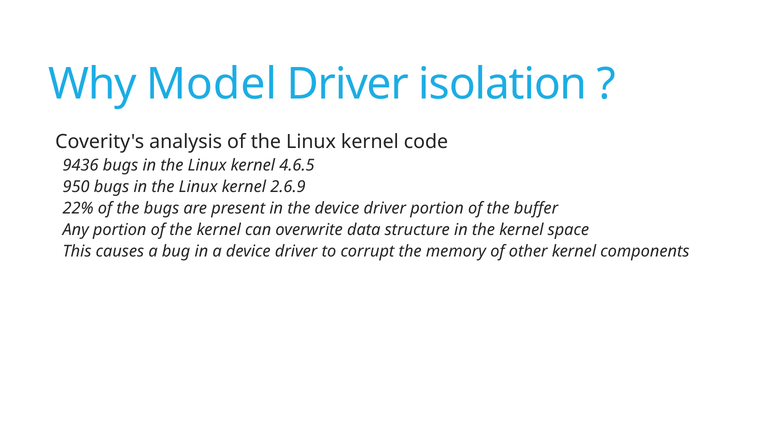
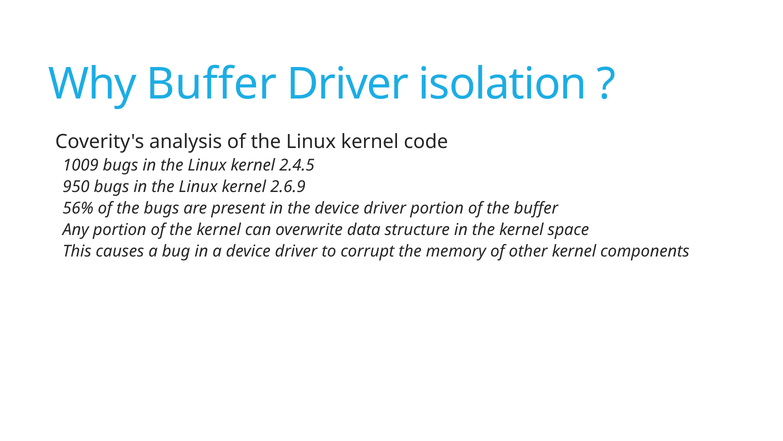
Why Model: Model -> Buffer
9436: 9436 -> 1009
4.6.5: 4.6.5 -> 2.4.5
22%: 22% -> 56%
